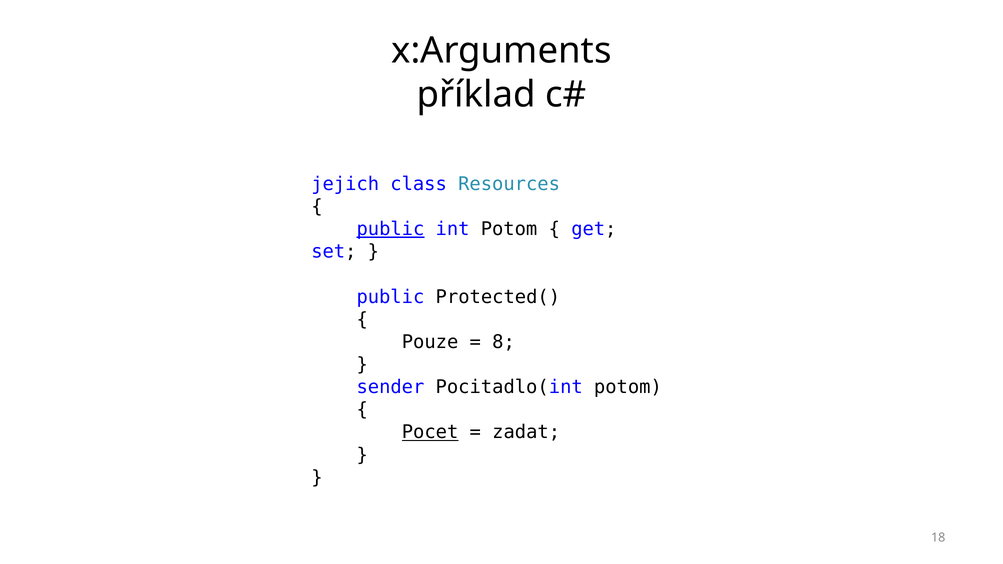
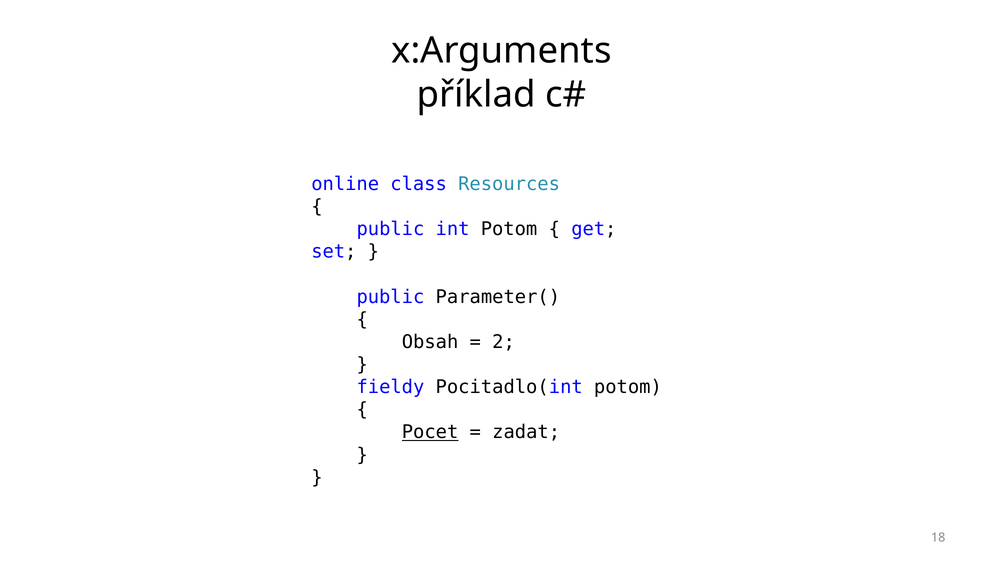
jejich: jejich -> online
public at (390, 229) underline: present -> none
Protected(: Protected( -> Parameter(
Pouze: Pouze -> Obsah
8: 8 -> 2
sender: sender -> fieldy
